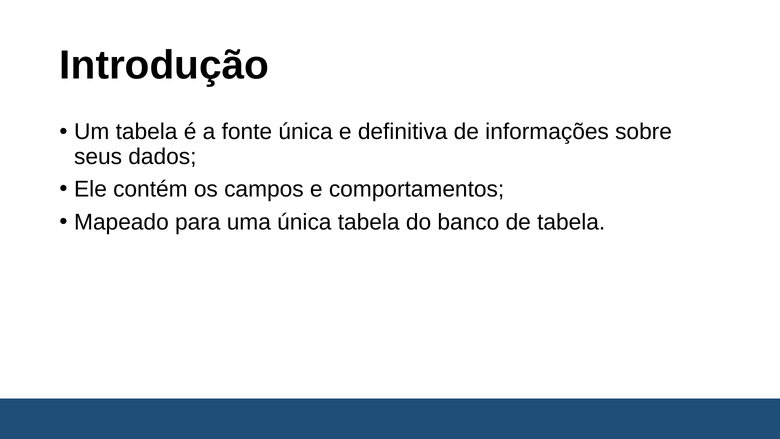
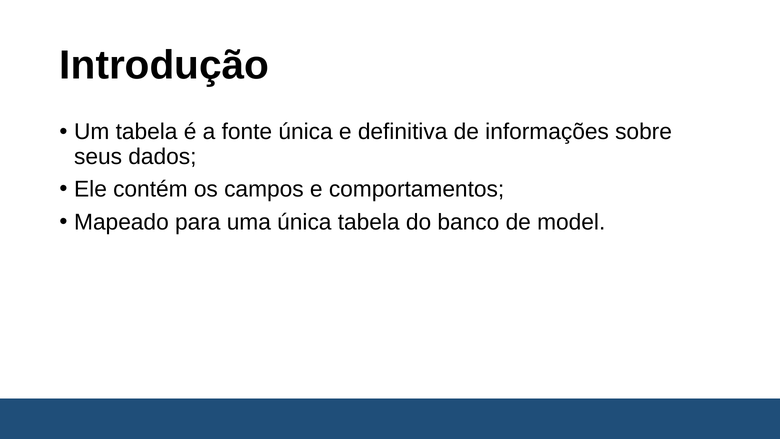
de tabela: tabela -> model
